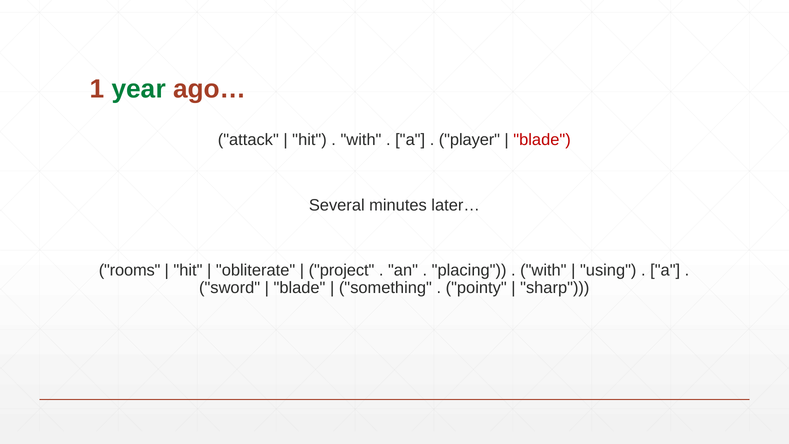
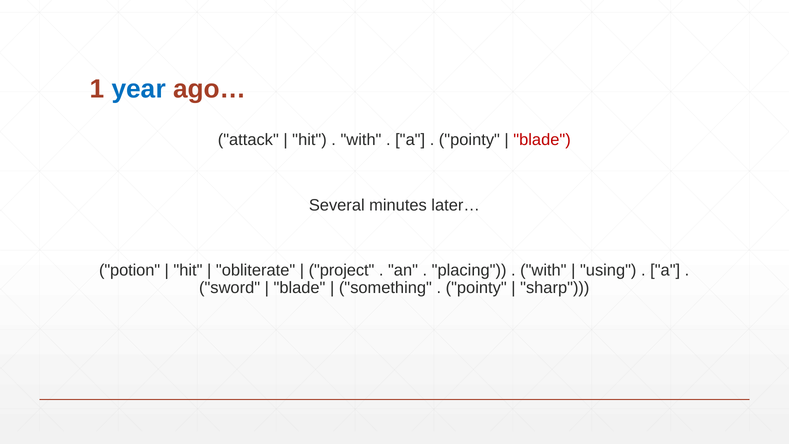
year colour: green -> blue
player at (469, 140): player -> pointy
rooms: rooms -> potion
